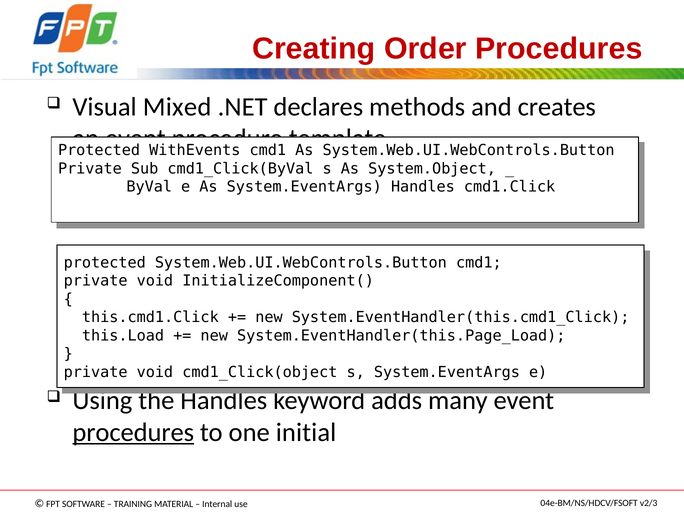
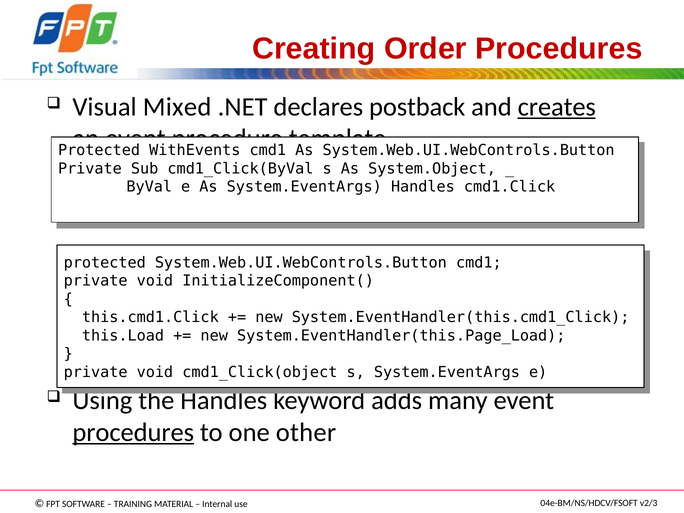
methods: methods -> postback
creates underline: none -> present
initial: initial -> other
